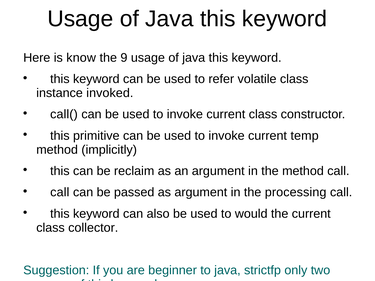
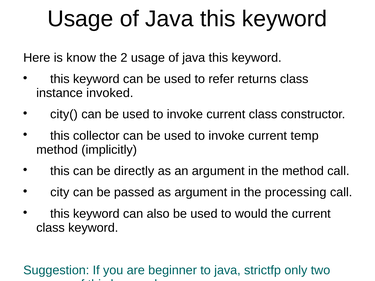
9: 9 -> 2
volatile: volatile -> returns
call(: call( -> city(
primitive: primitive -> collector
reclaim: reclaim -> directly
call at (60, 193): call -> city
class collector: collector -> keyword
